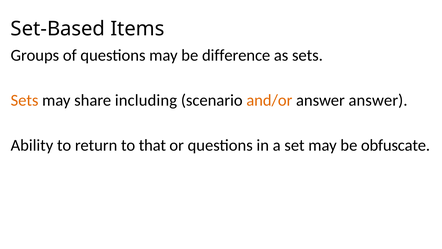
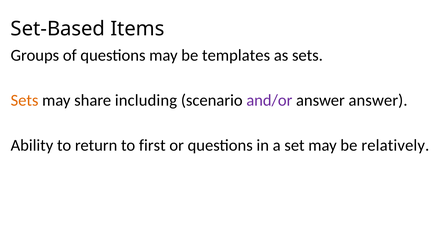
difference: difference -> templates
and/or colour: orange -> purple
that: that -> first
obfuscate: obfuscate -> relatively
